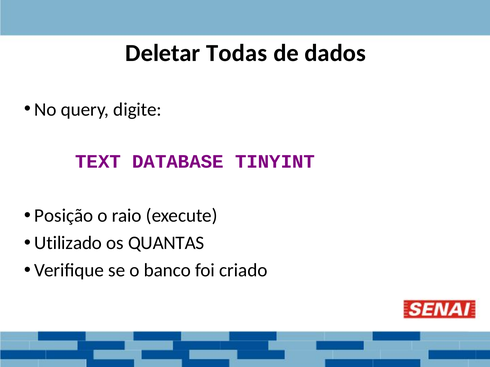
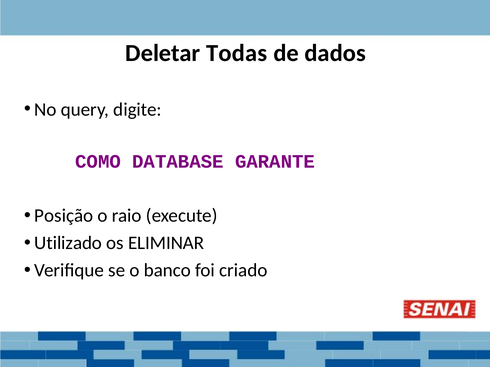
TEXT: TEXT -> COMO
TINYINT: TINYINT -> GARANTE
QUANTAS: QUANTAS -> ELIMINAR
